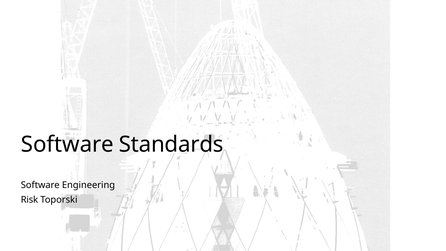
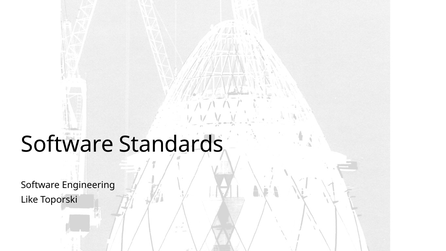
Risk: Risk -> Like
